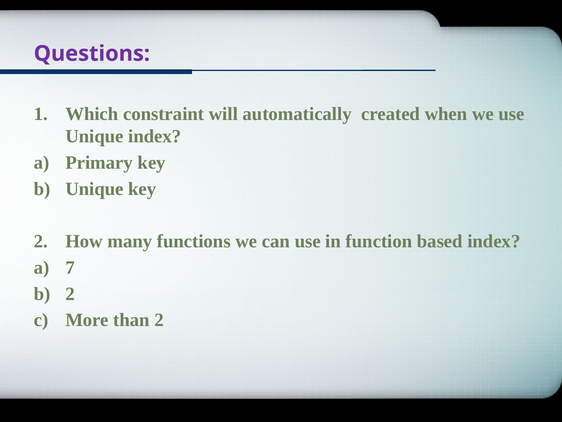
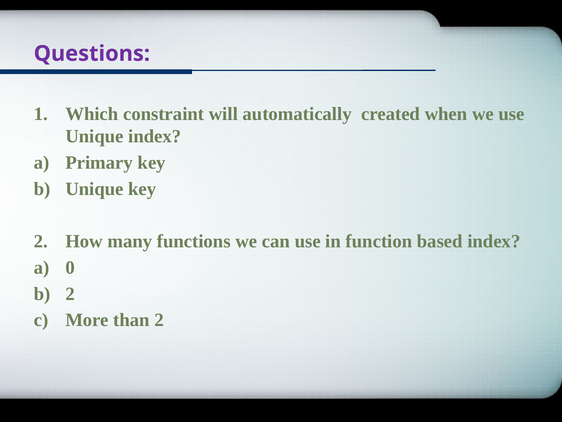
7: 7 -> 0
